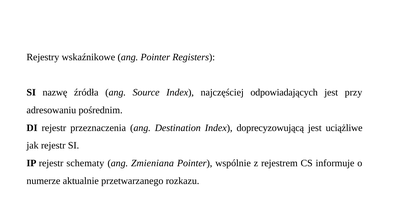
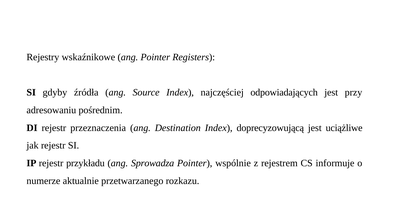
nazwę: nazwę -> gdyby
schematy: schematy -> przykładu
Zmieniana: Zmieniana -> Sprowadza
